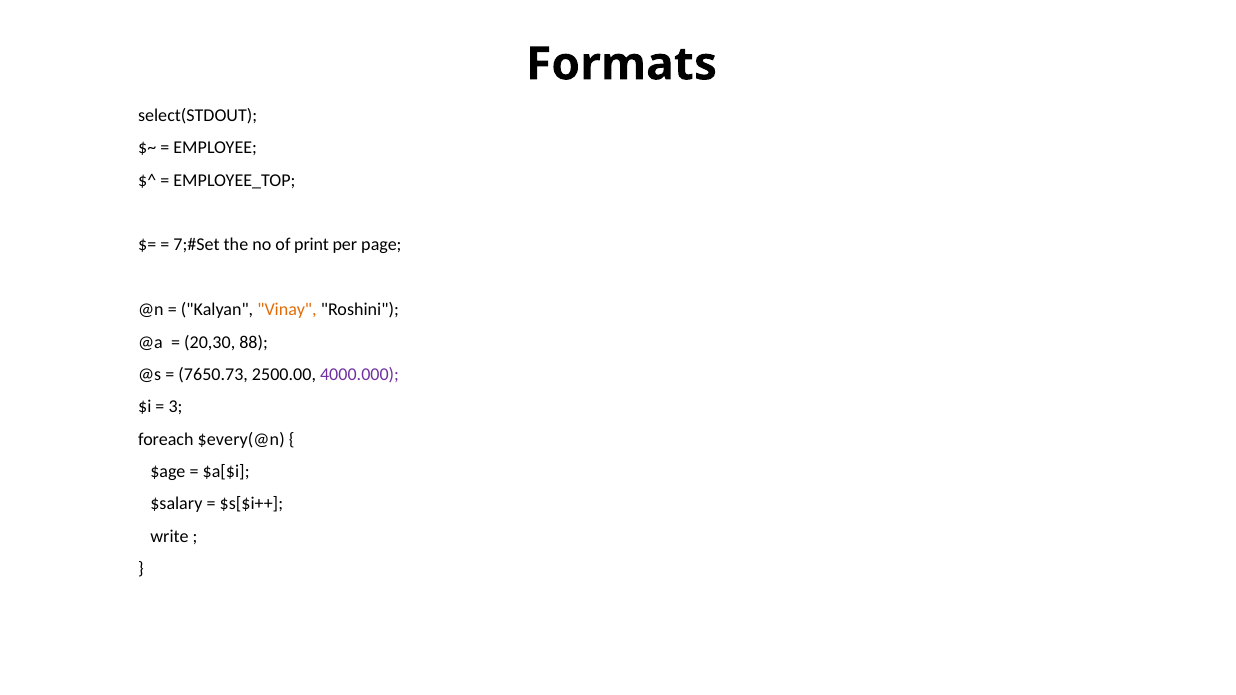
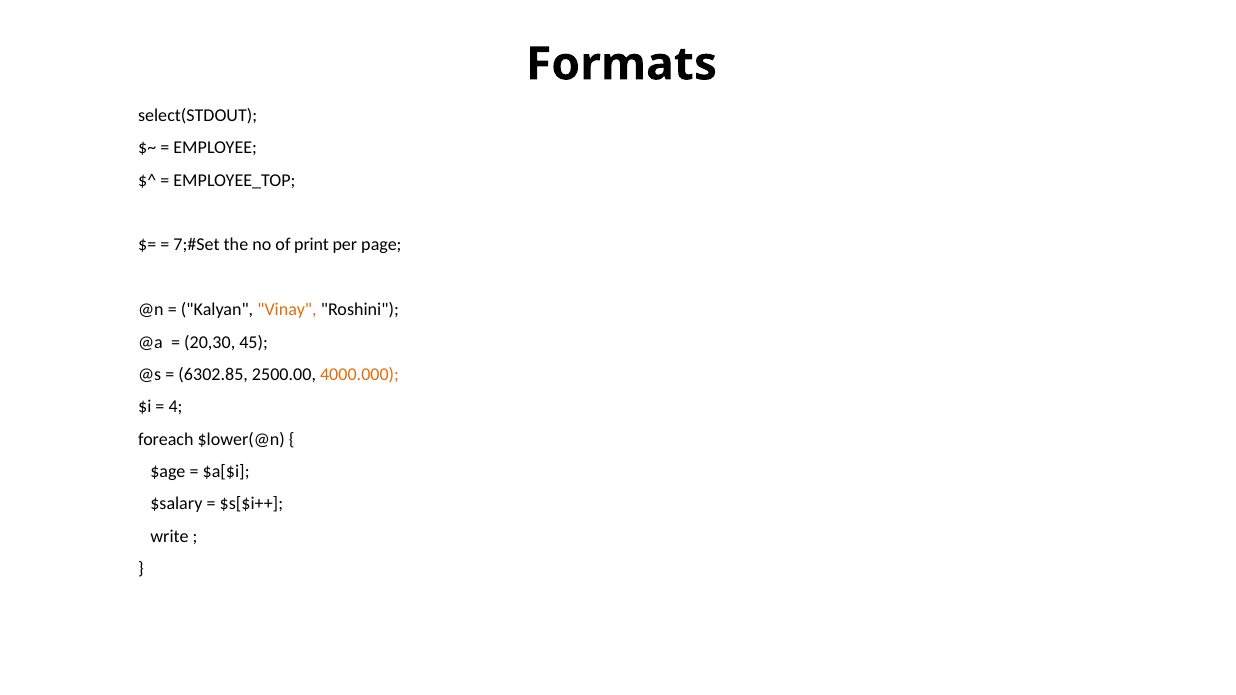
88: 88 -> 45
7650.73: 7650.73 -> 6302.85
4000.000 colour: purple -> orange
3: 3 -> 4
$every(@n: $every(@n -> $lower(@n
